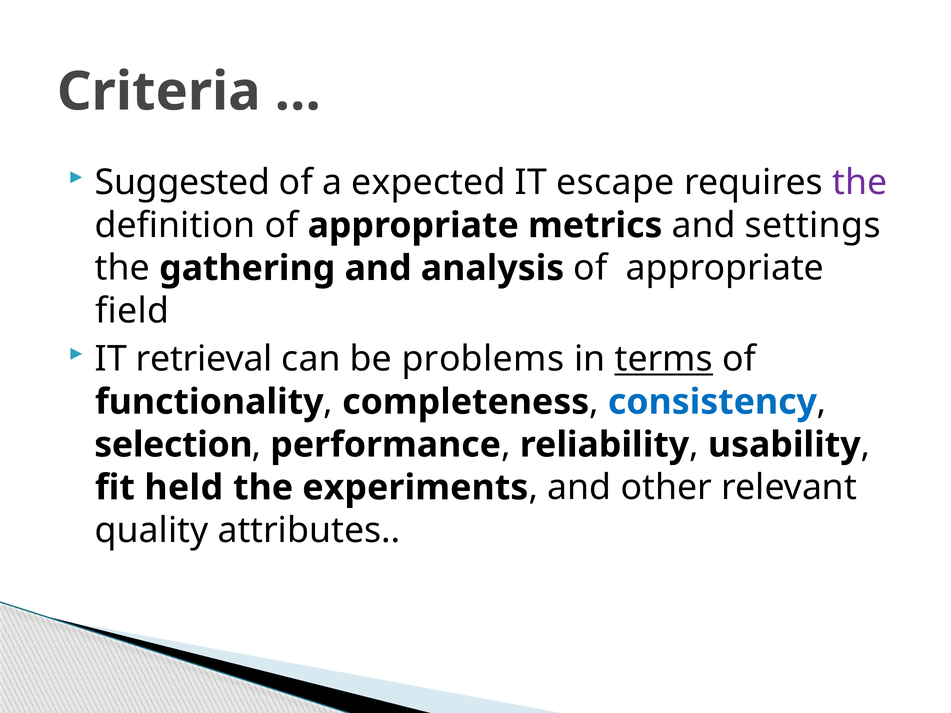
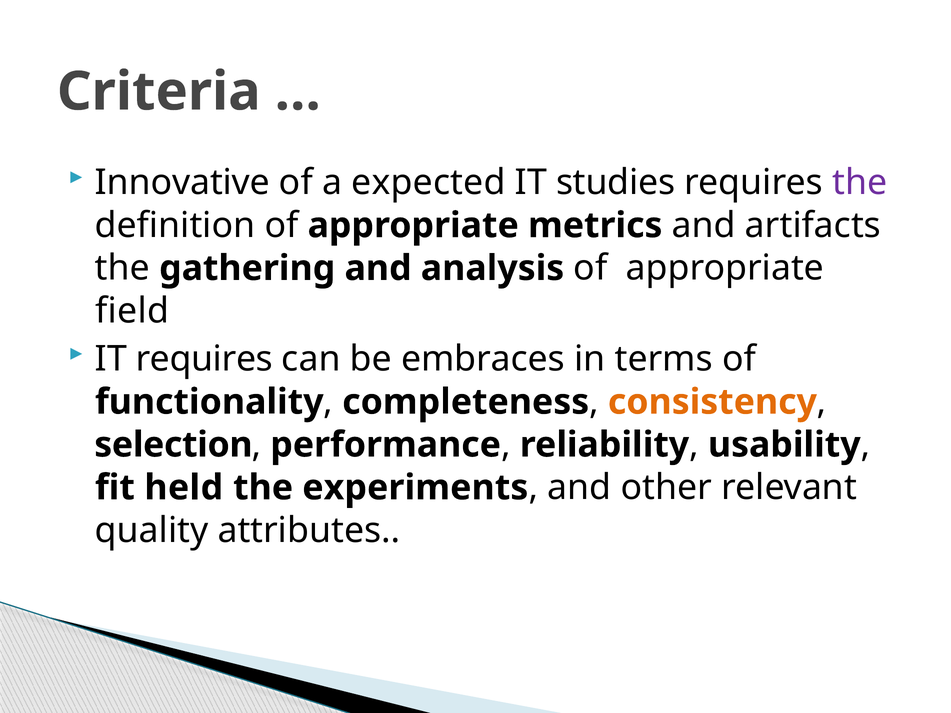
Suggested: Suggested -> Innovative
escape: escape -> studies
settings: settings -> artifacts
IT retrieval: retrieval -> requires
problems: problems -> embraces
terms underline: present -> none
consistency colour: blue -> orange
